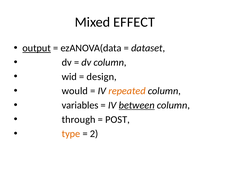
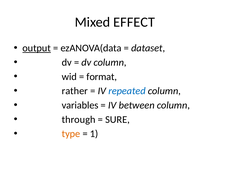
design: design -> format
would: would -> rather
repeated colour: orange -> blue
between underline: present -> none
POST: POST -> SURE
2: 2 -> 1
